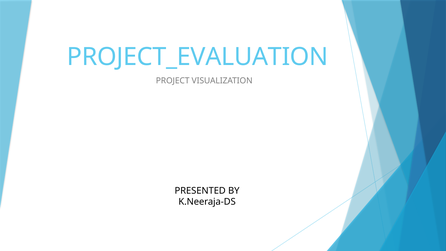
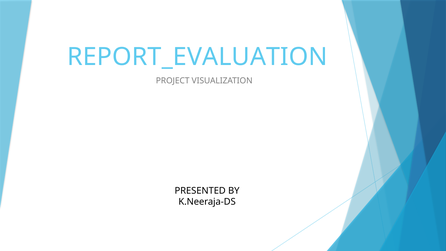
PROJECT_EVALUATION: PROJECT_EVALUATION -> REPORT_EVALUATION
